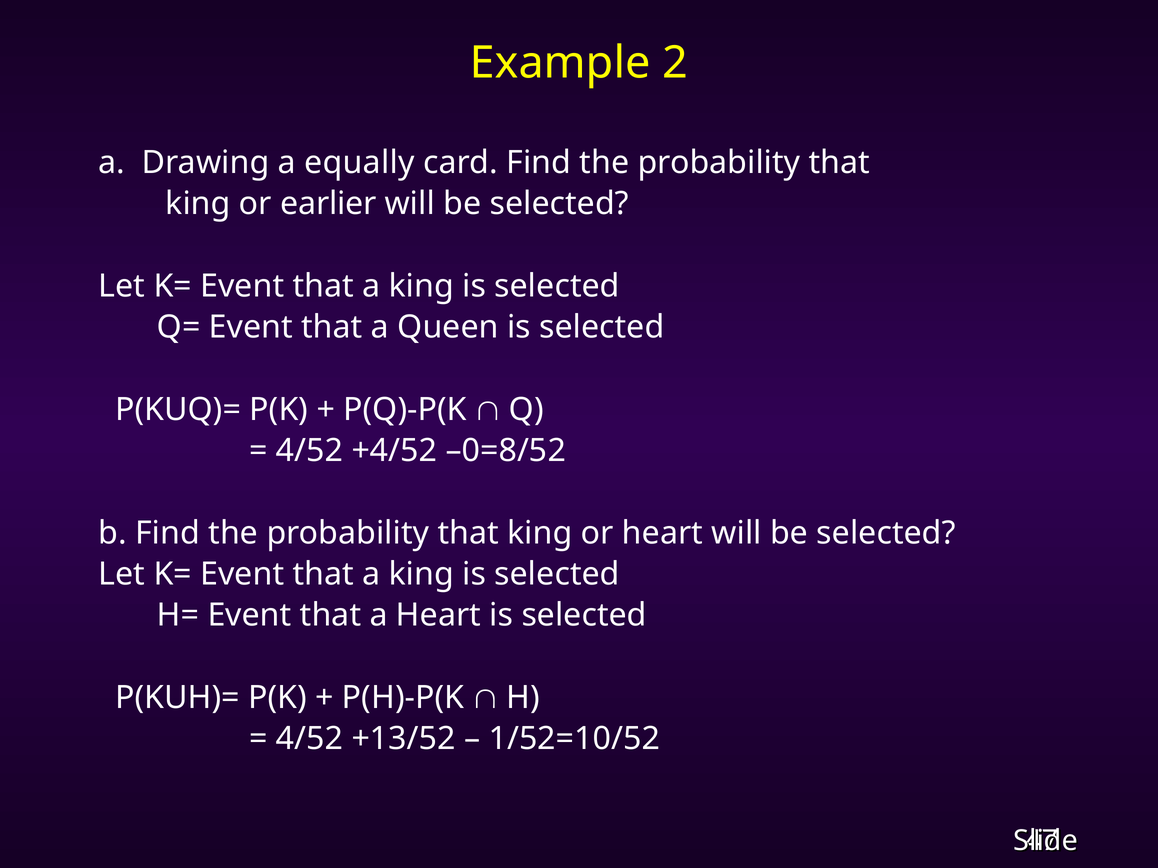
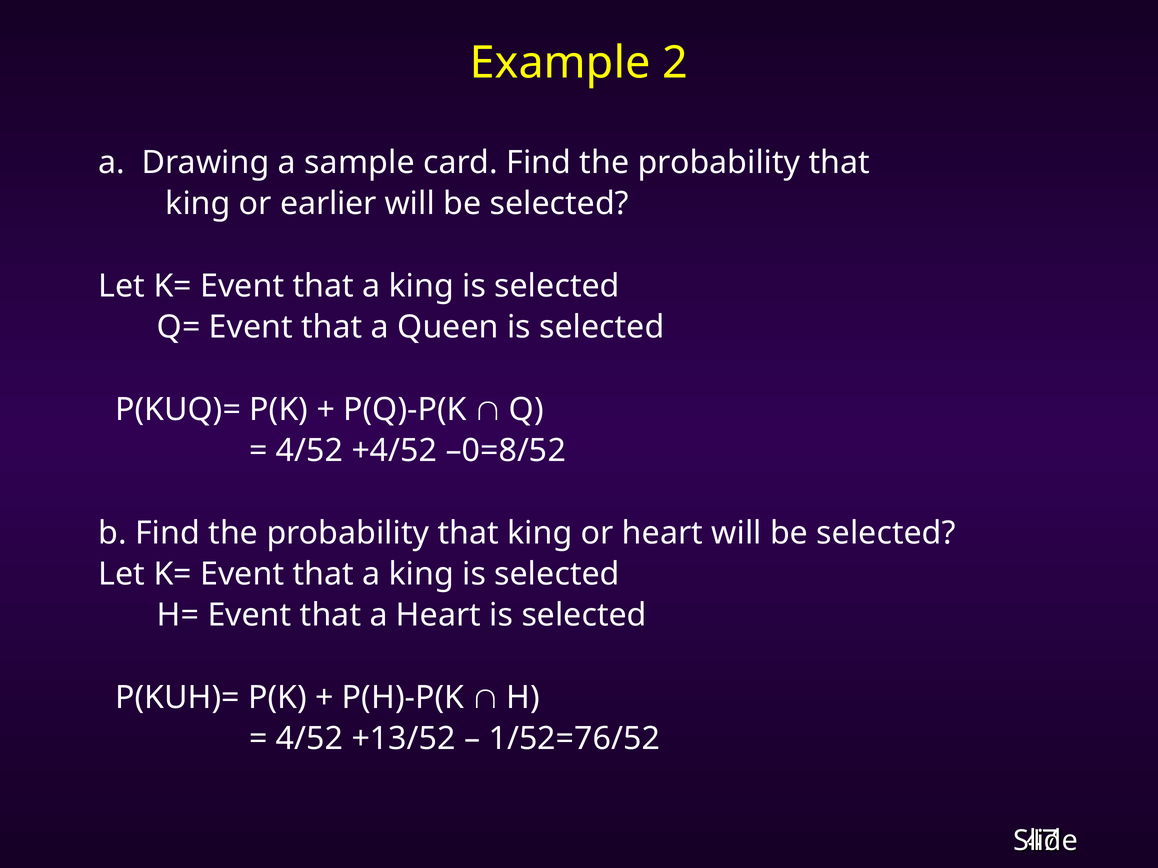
equally: equally -> sample
1/52=10/52: 1/52=10/52 -> 1/52=76/52
